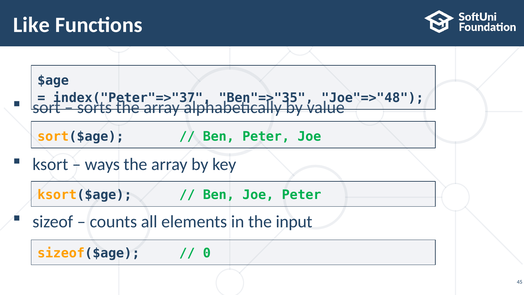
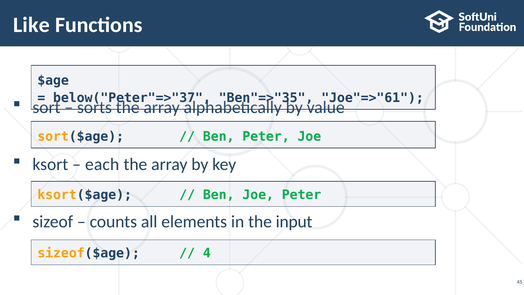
index("Peter"=>"37: index("Peter"=>"37 -> below("Peter"=>"37
Joe"=>"48: Joe"=>"48 -> Joe"=>"61
ways: ways -> each
0: 0 -> 4
